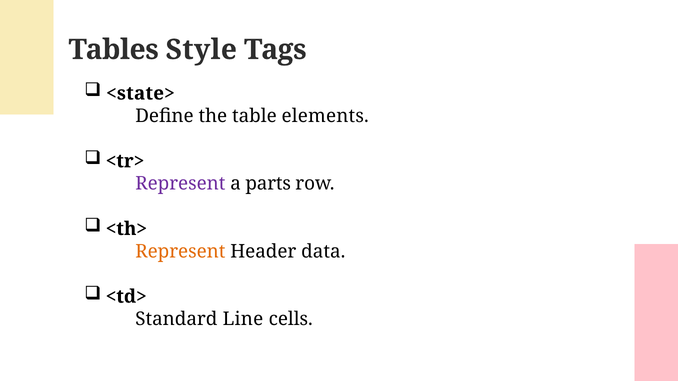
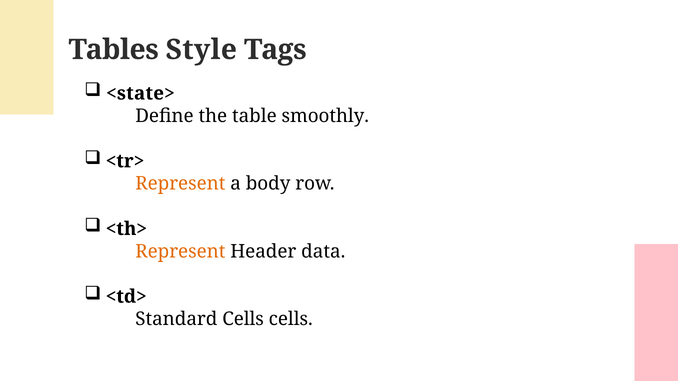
elements: elements -> smoothly
Represent at (180, 184) colour: purple -> orange
parts: parts -> body
Standard Line: Line -> Cells
